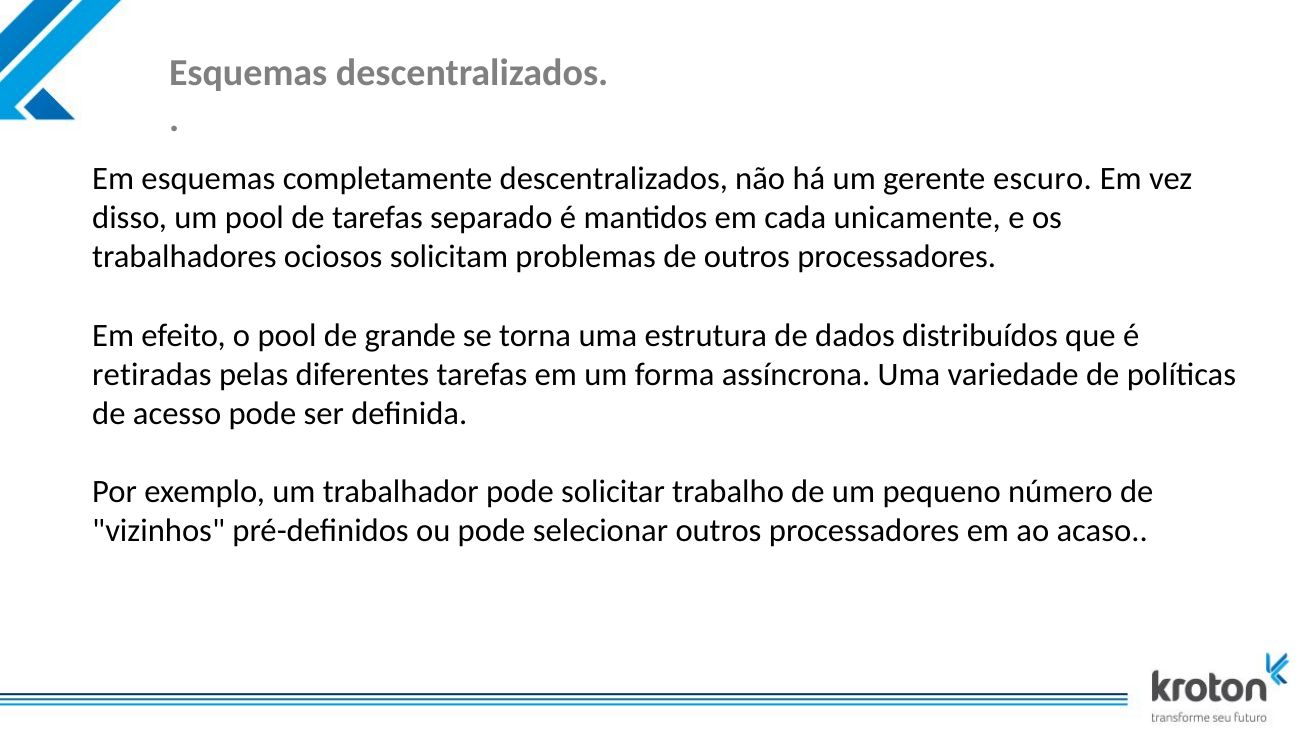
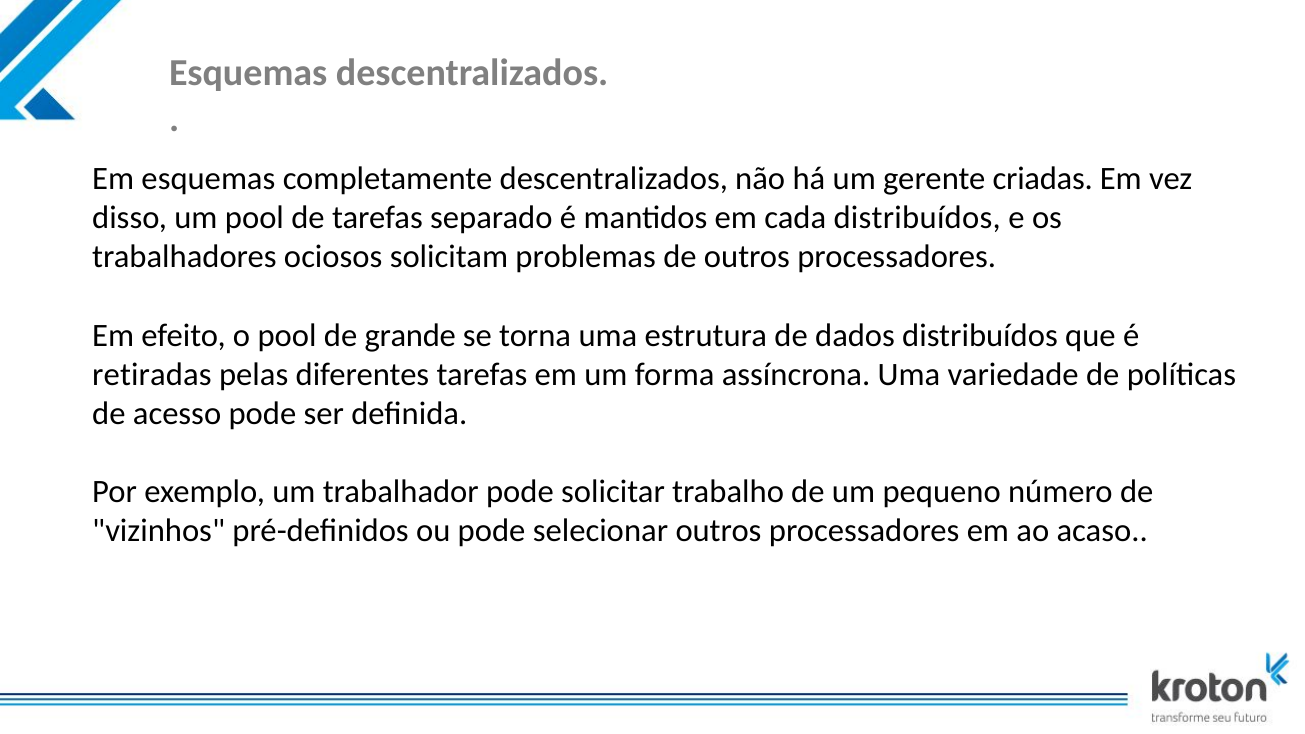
escuro: escuro -> criadas
cada unicamente: unicamente -> distribuídos
